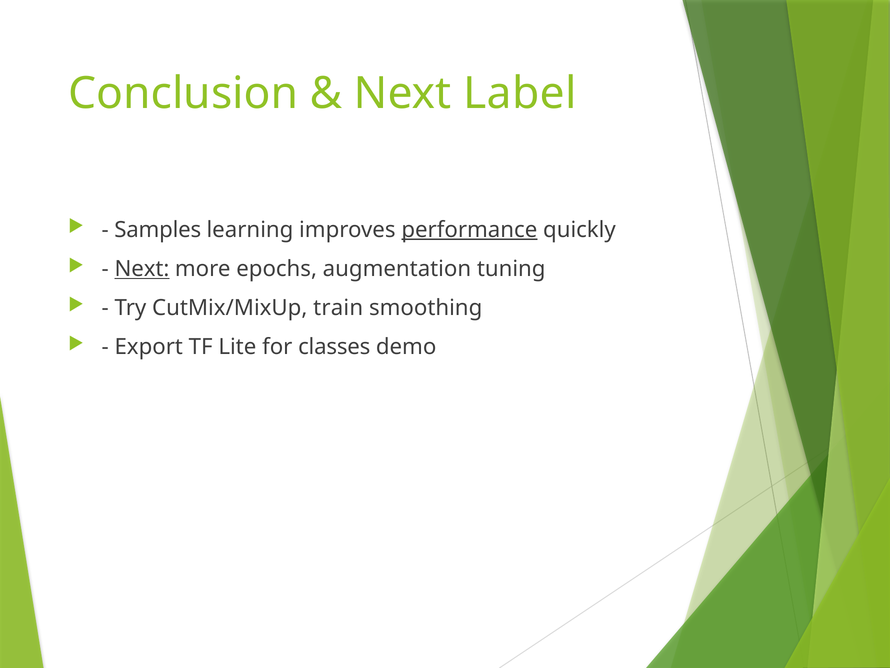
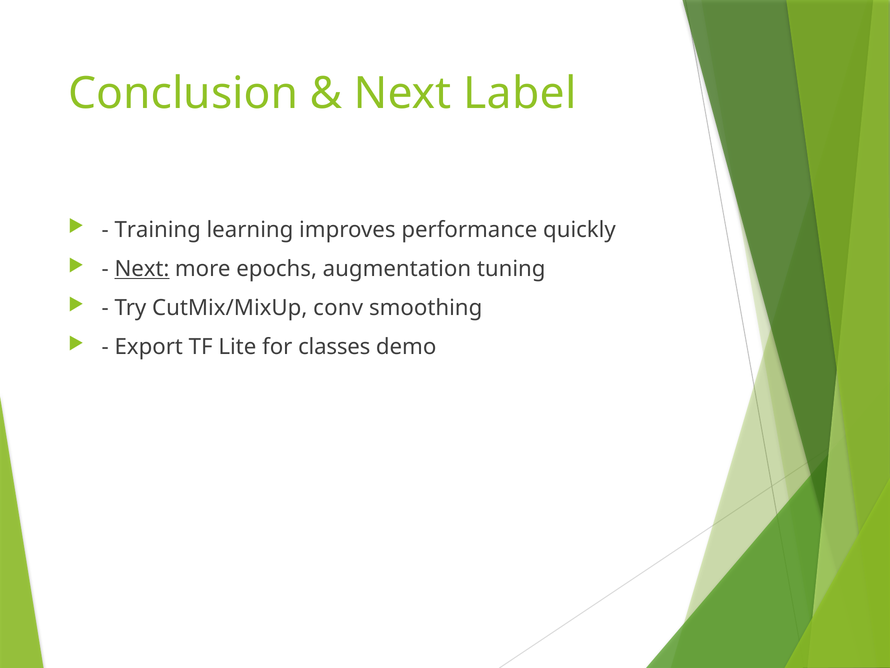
Samples: Samples -> Training
performance underline: present -> none
train: train -> conv
